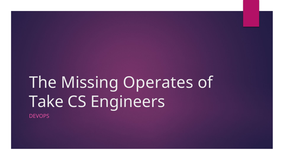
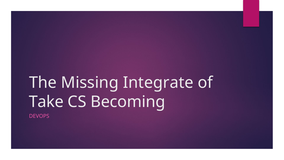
Operates: Operates -> Integrate
Engineers: Engineers -> Becoming
